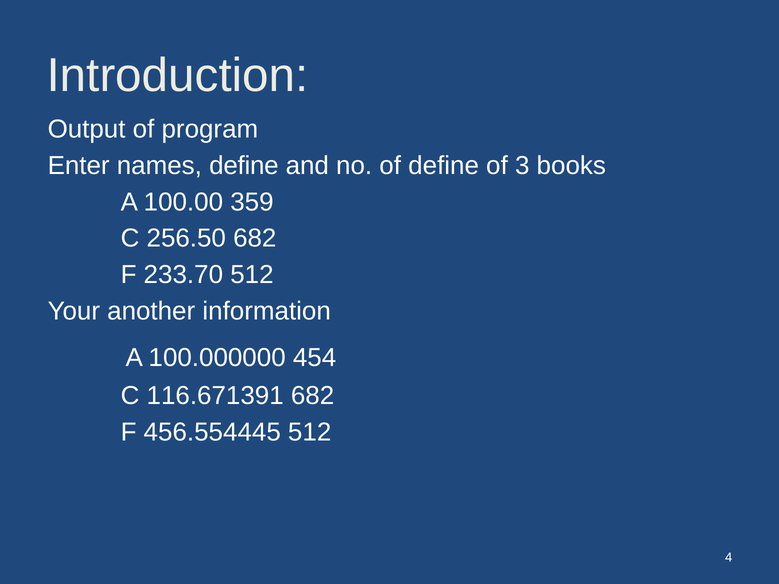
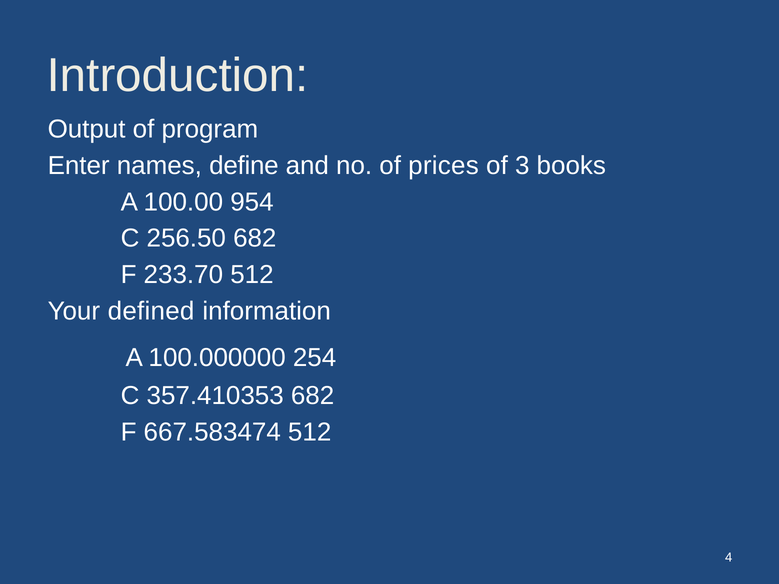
of define: define -> prices
359: 359 -> 954
another: another -> defined
454: 454 -> 254
116.671391: 116.671391 -> 357.410353
456.554445: 456.554445 -> 667.583474
